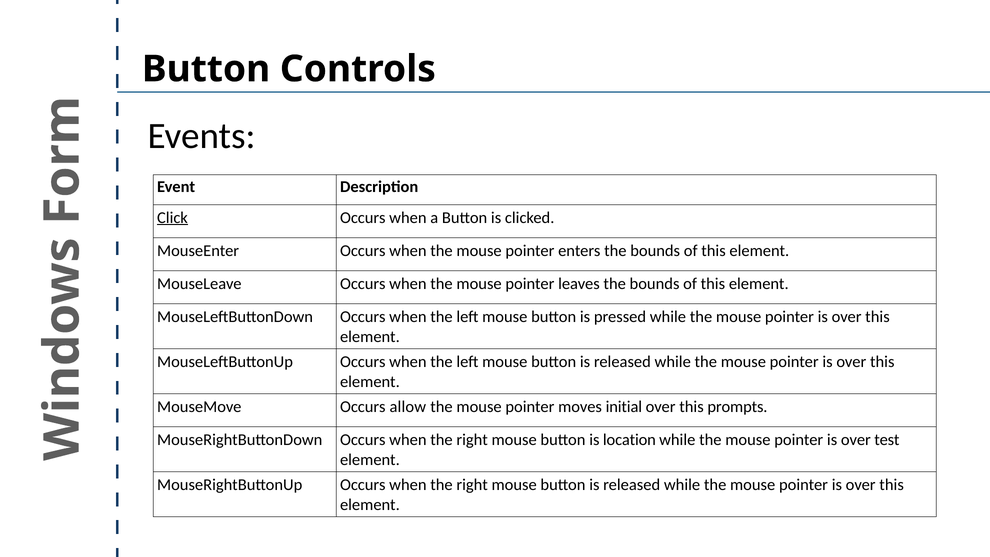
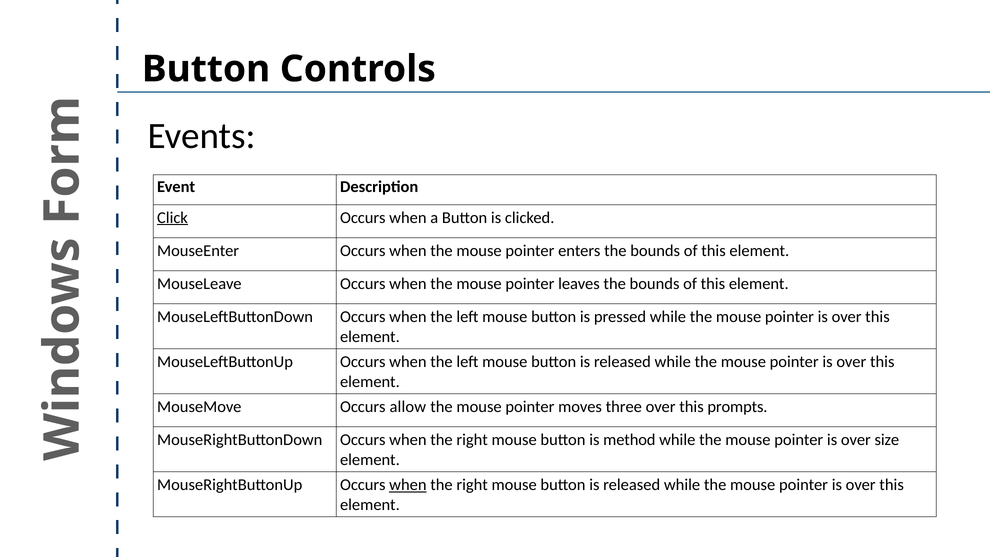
initial: initial -> three
location: location -> method
test: test -> size
when at (408, 485) underline: none -> present
